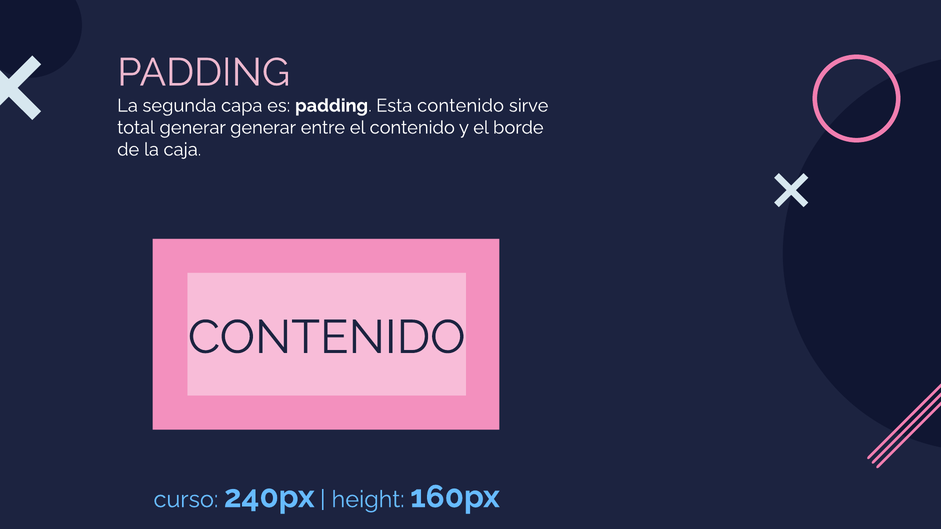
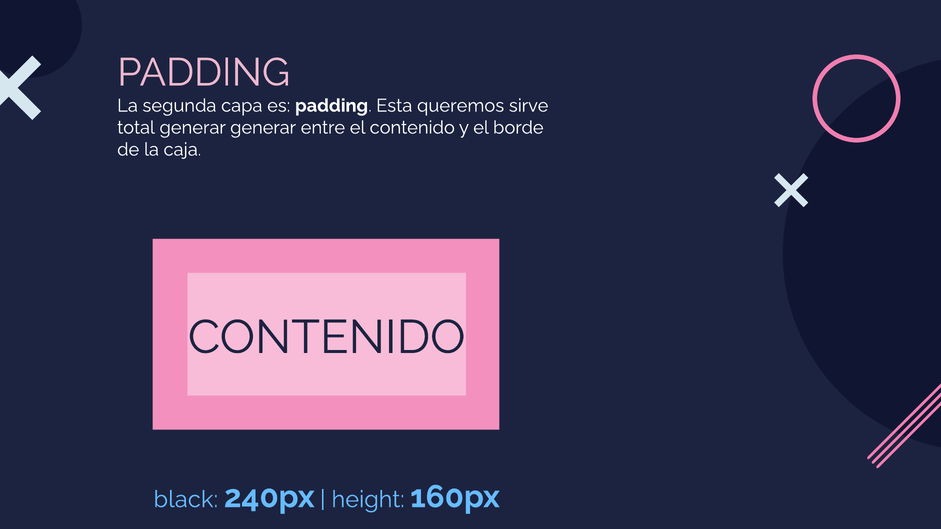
Esta contenido: contenido -> queremos
curso: curso -> black
